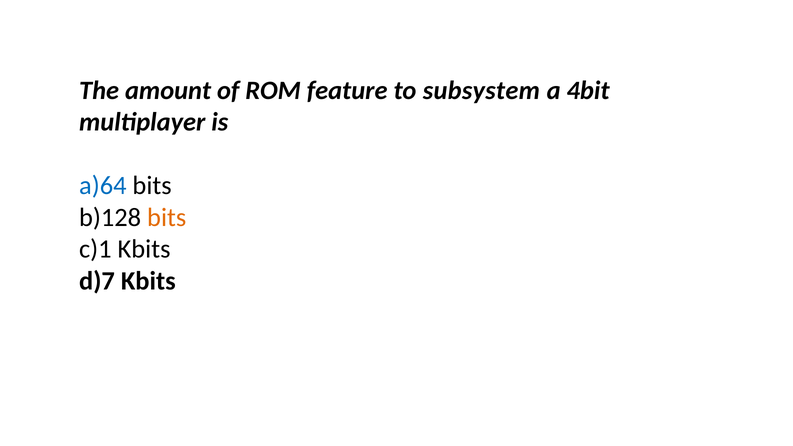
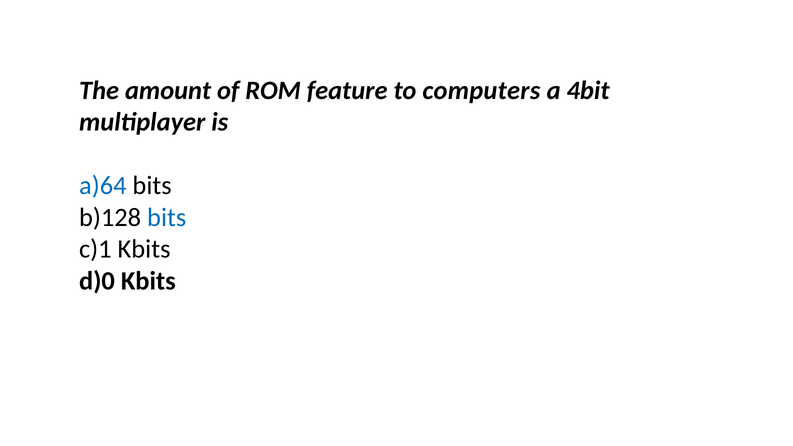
subsystem: subsystem -> computers
bits at (167, 217) colour: orange -> blue
d)7: d)7 -> d)0
